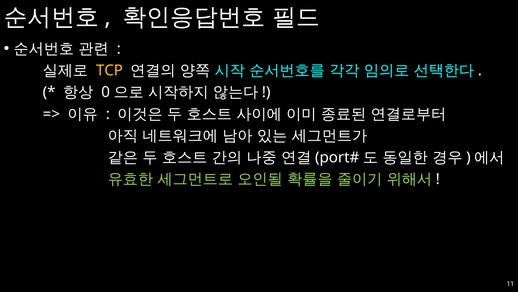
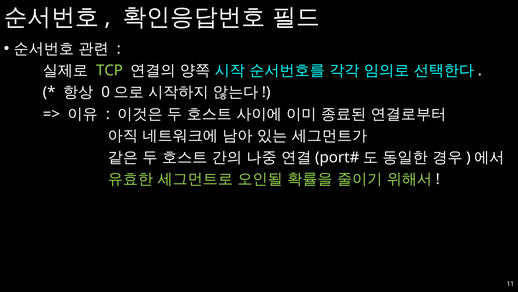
TCP colour: yellow -> light green
